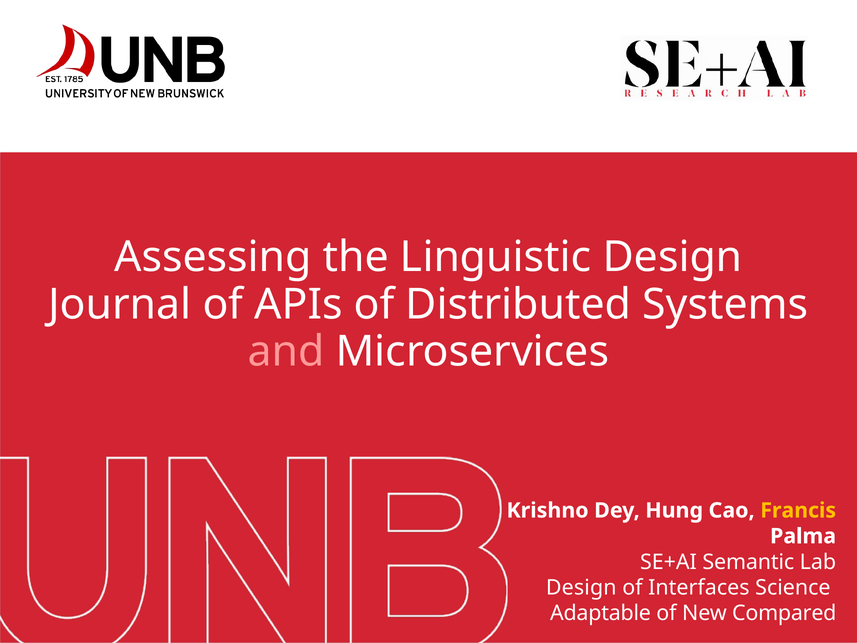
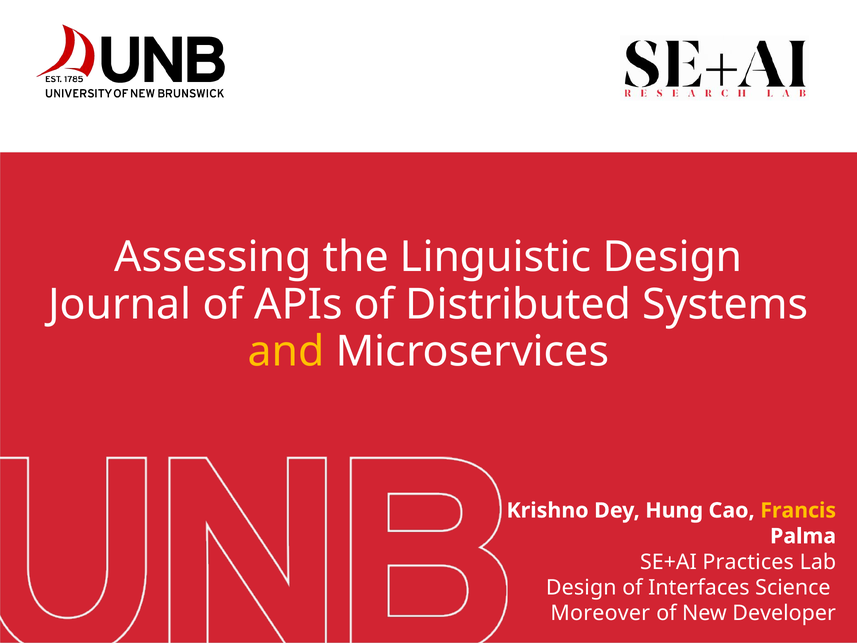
and colour: pink -> yellow
Semantic: Semantic -> Practices
Adaptable: Adaptable -> Moreover
Compared: Compared -> Developer
